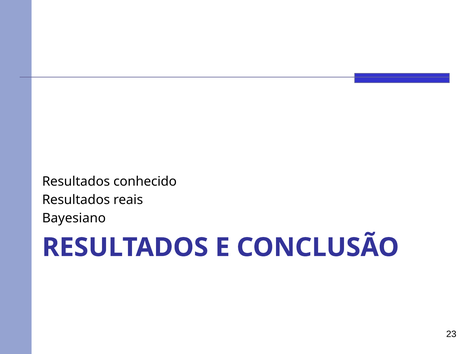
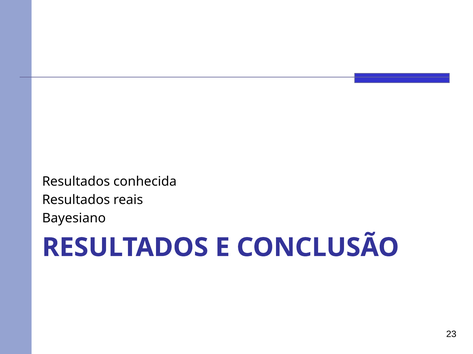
conhecido: conhecido -> conhecida
